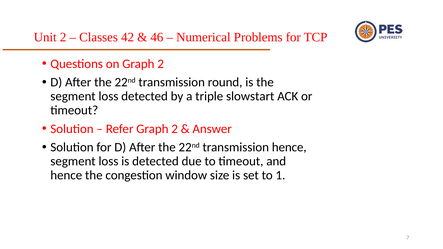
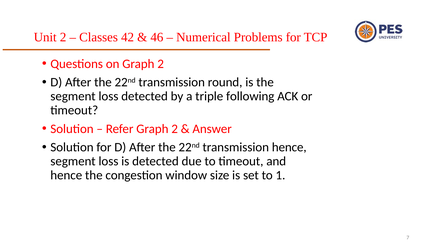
slowstart: slowstart -> following
